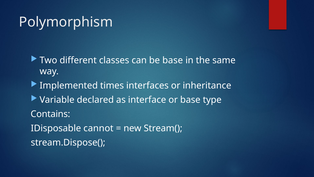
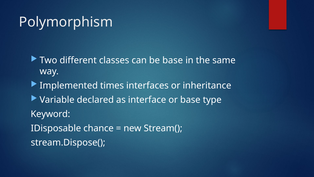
Contains: Contains -> Keyword
cannot: cannot -> chance
